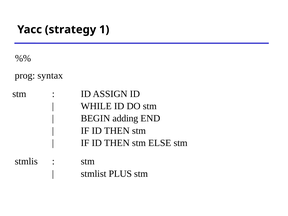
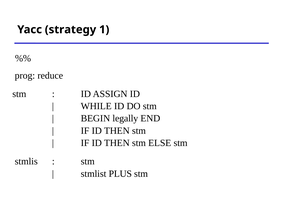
syntax: syntax -> reduce
adding: adding -> legally
